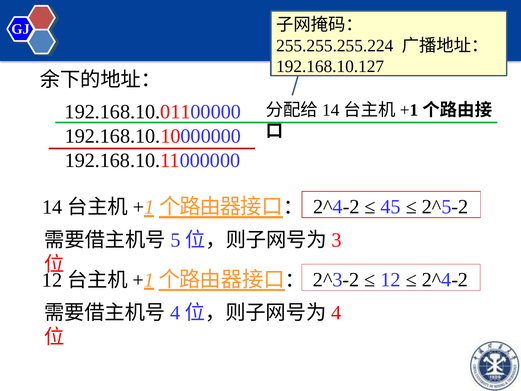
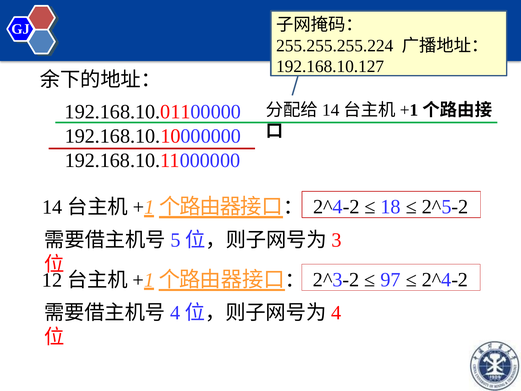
45: 45 -> 18
12 at (391, 280): 12 -> 97
